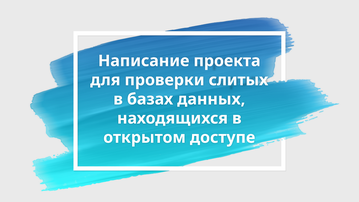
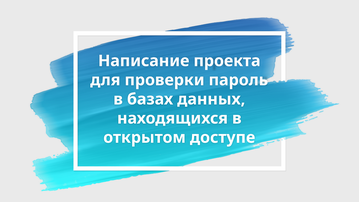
слитых: слитых -> пароль
